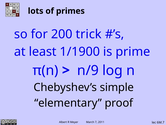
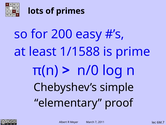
trick: trick -> easy
1/1900: 1/1900 -> 1/1588
n/9: n/9 -> n/0
